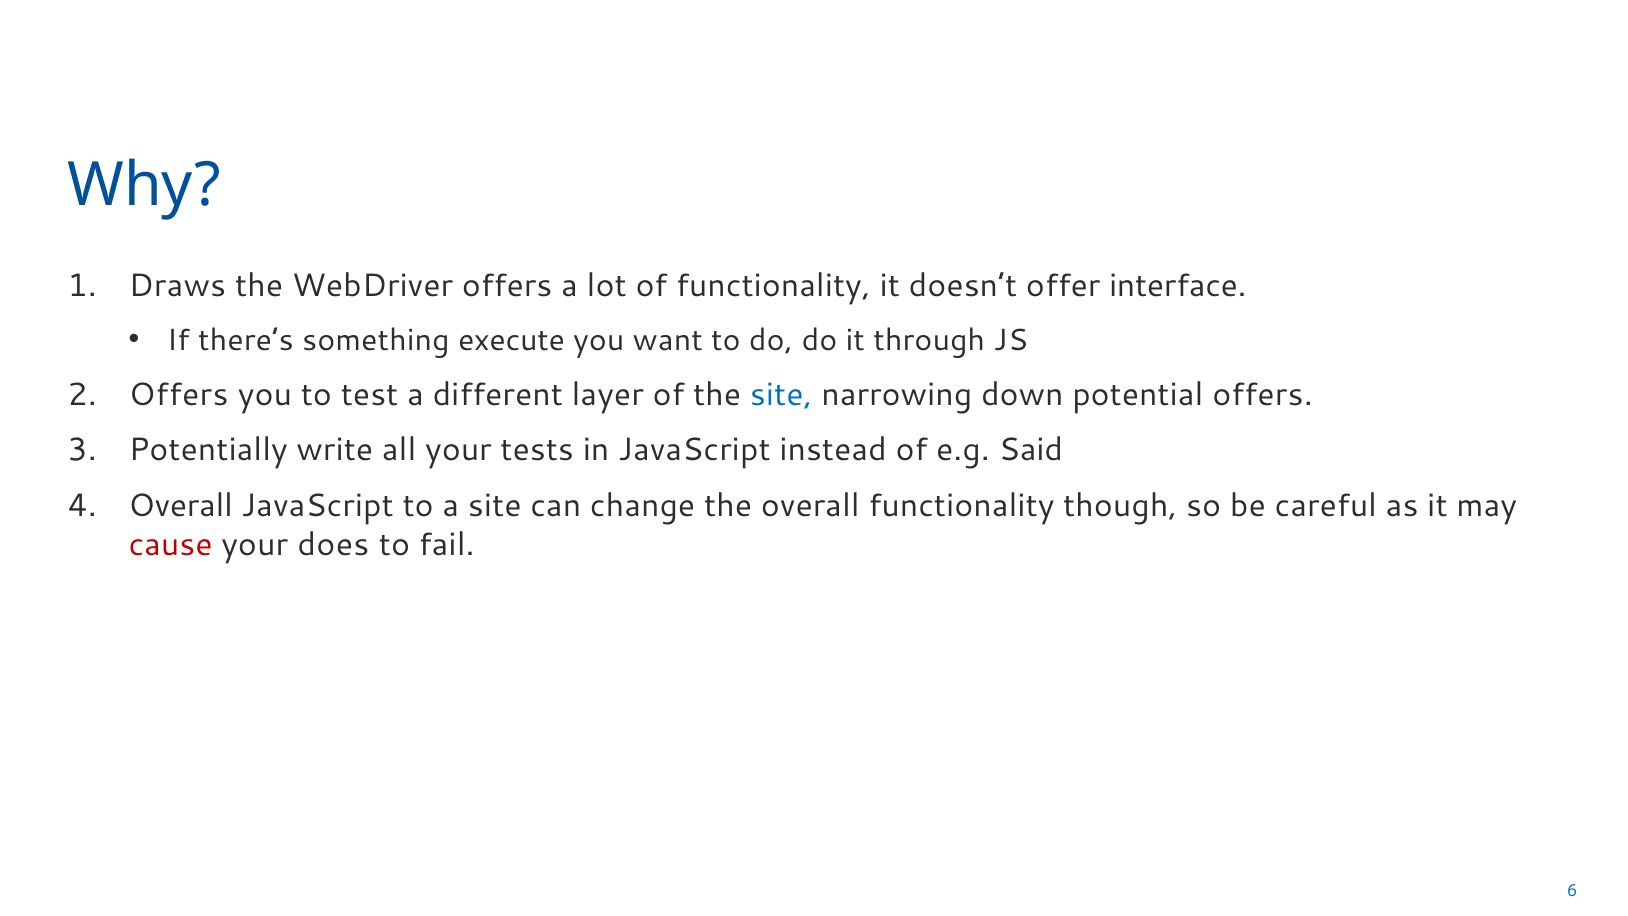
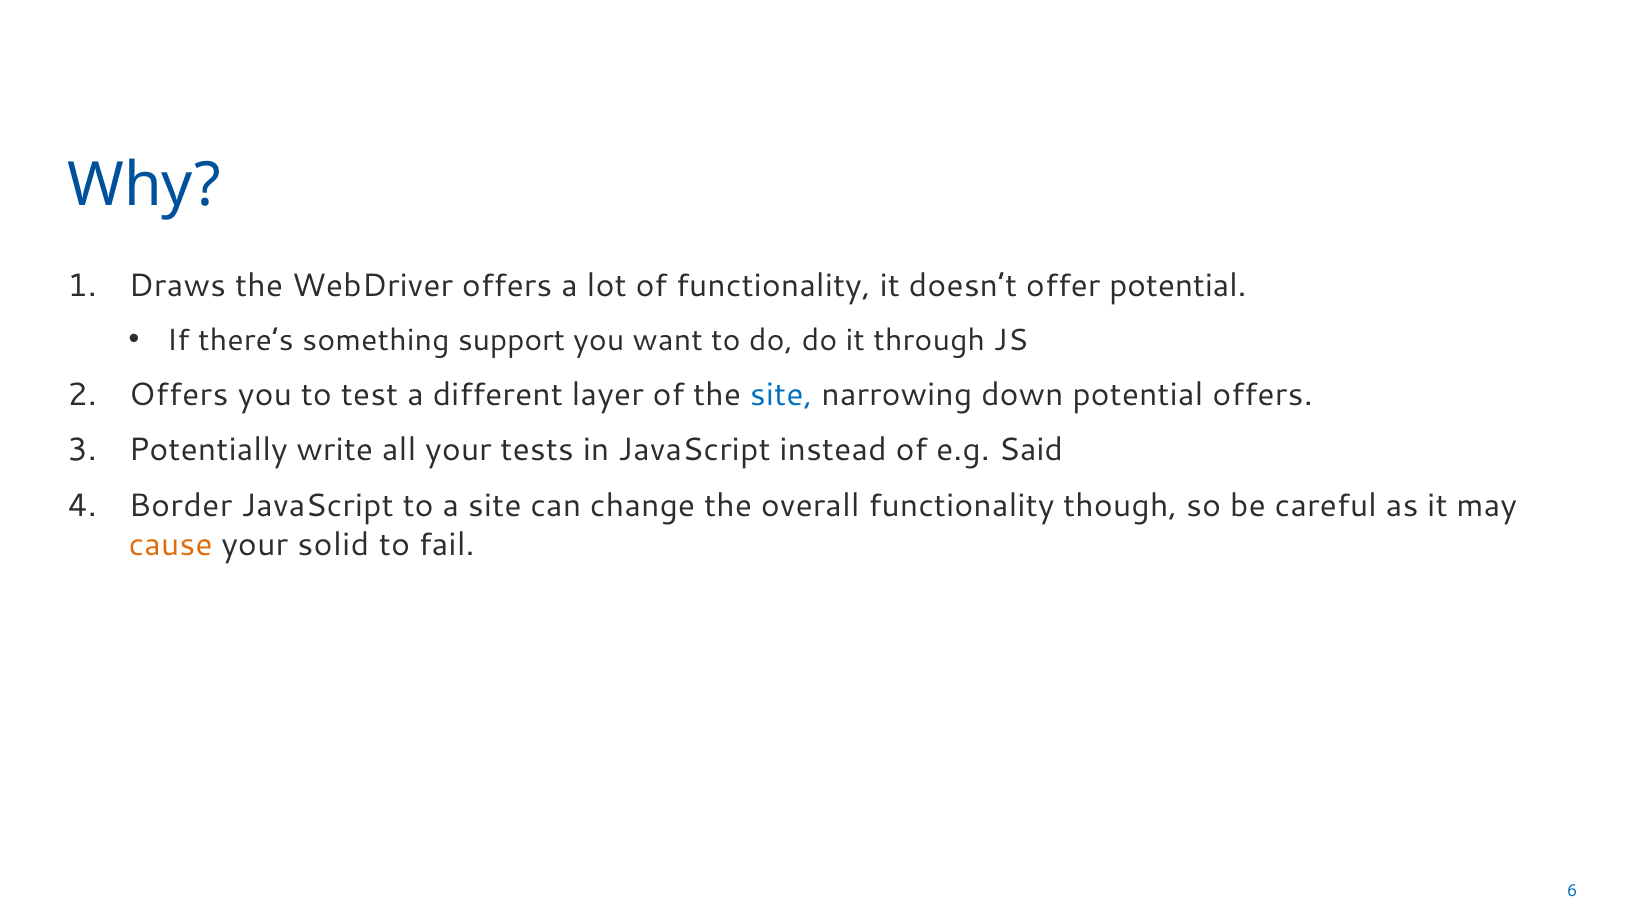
offer interface: interface -> potential
execute: execute -> support
Overall at (181, 506): Overall -> Border
cause colour: red -> orange
does: does -> solid
